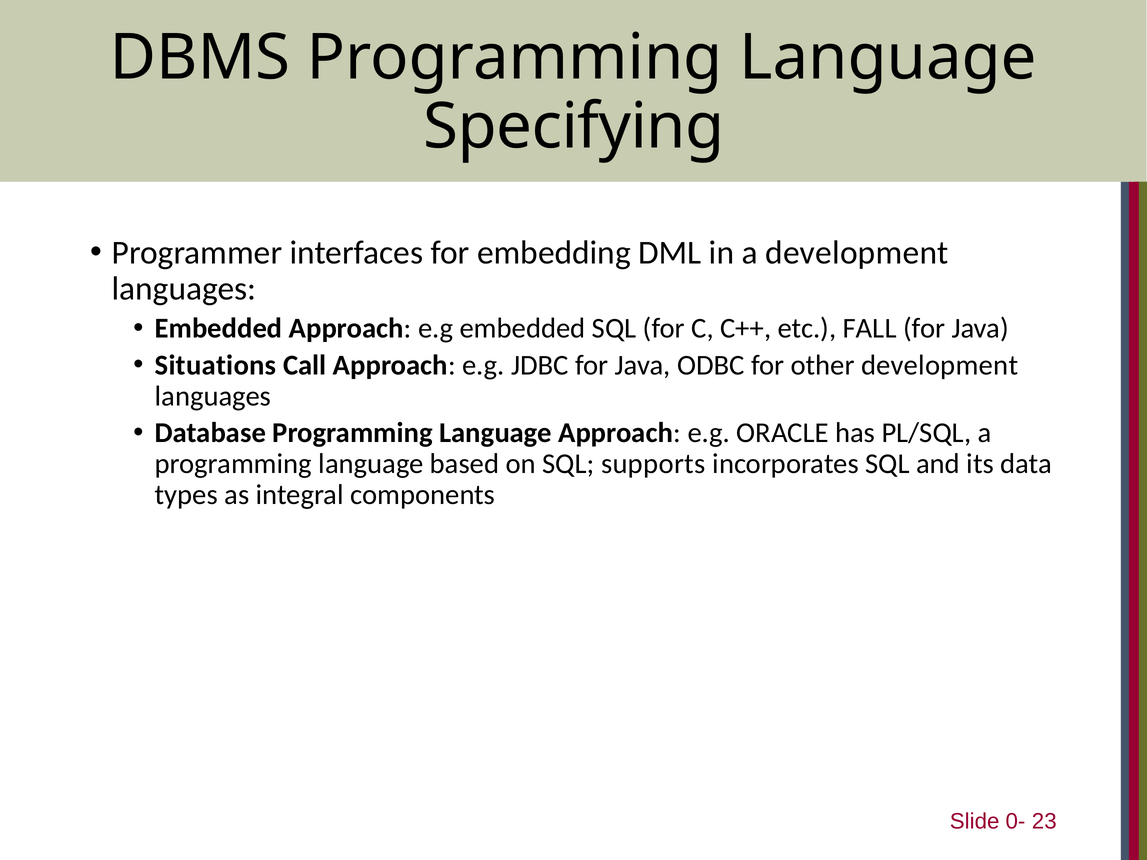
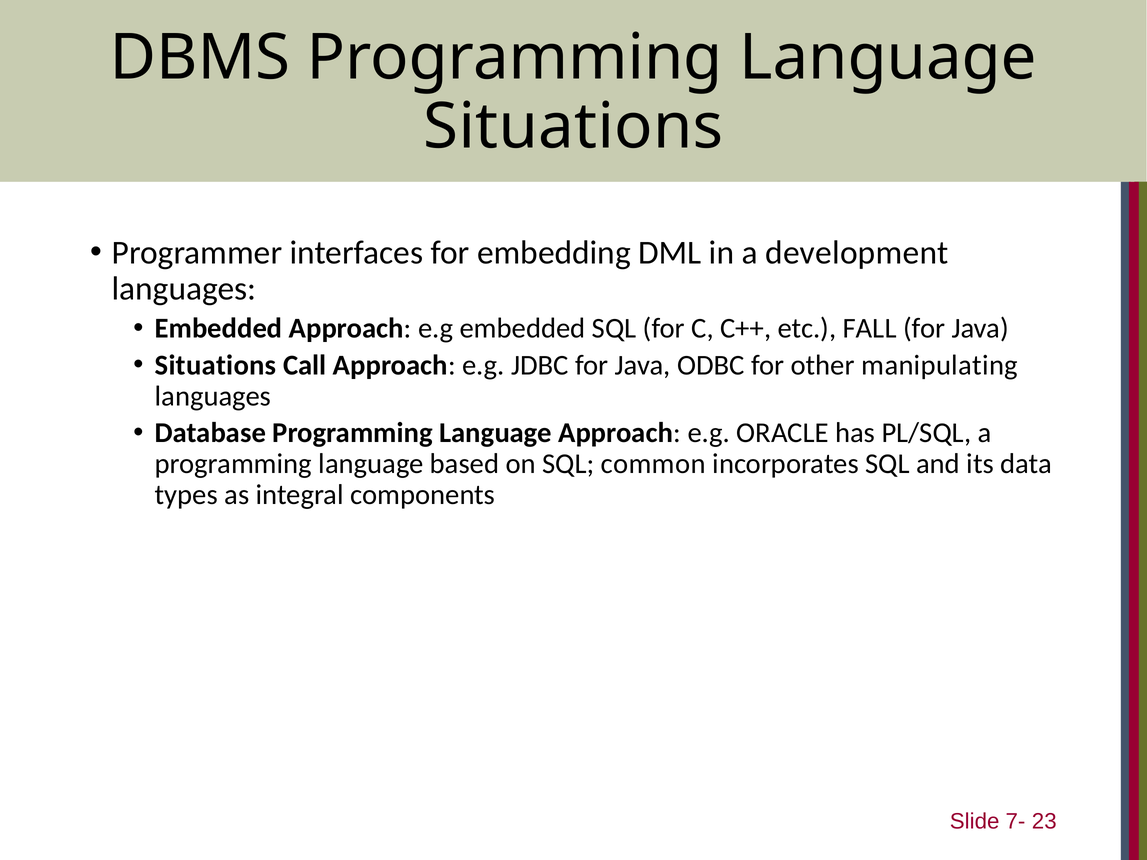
Specifying at (574, 127): Specifying -> Situations
other development: development -> manipulating
supports: supports -> common
0-: 0- -> 7-
